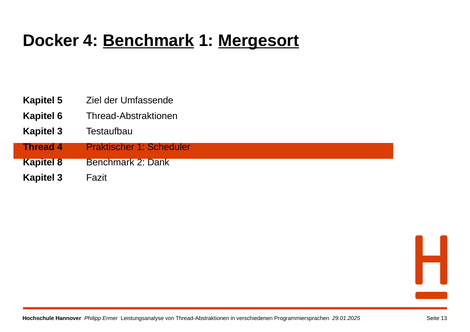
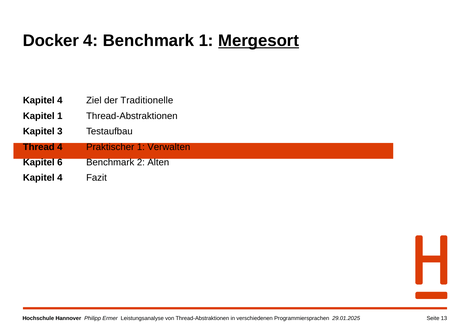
Benchmark at (148, 41) underline: present -> none
5 at (60, 101): 5 -> 4
Umfassende: Umfassende -> Traditionelle
Kapitel 6: 6 -> 1
Scheduler: Scheduler -> Verwalten
8: 8 -> 6
Dank: Dank -> Alten
3 at (60, 178): 3 -> 4
